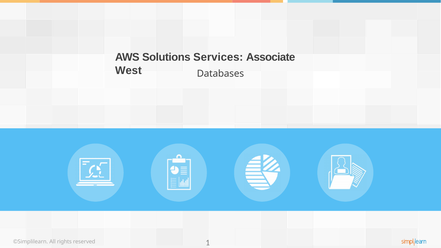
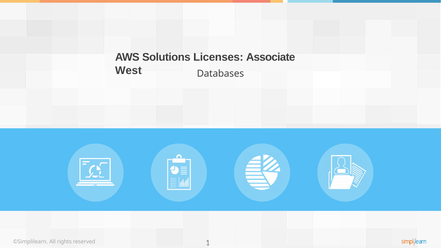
Services: Services -> Licenses
